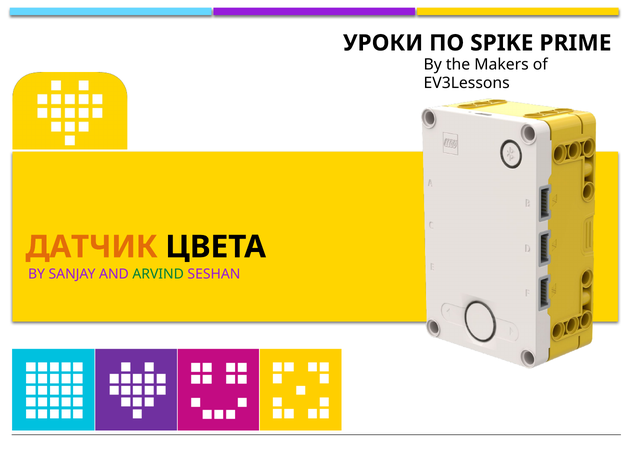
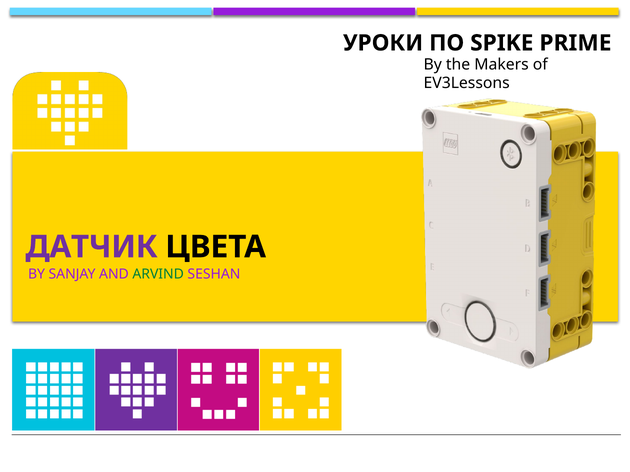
ДАТЧИК colour: orange -> purple
